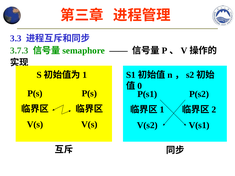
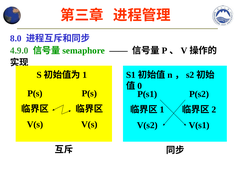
3.3: 3.3 -> 8.0
3.7.3: 3.7.3 -> 4.9.0
